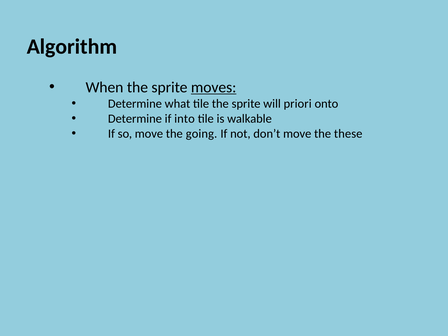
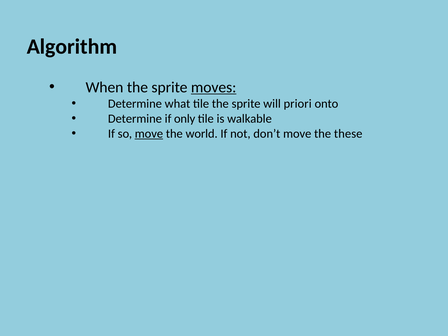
into: into -> only
move at (149, 134) underline: none -> present
going: going -> world
